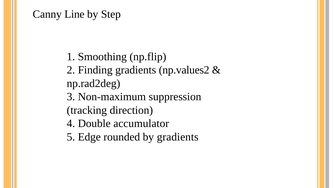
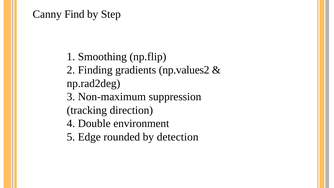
Line: Line -> Find
accumulator: accumulator -> environment
by gradients: gradients -> detection
